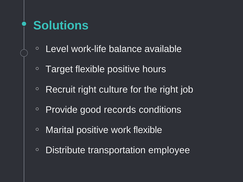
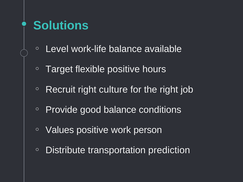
good records: records -> balance
Marital: Marital -> Values
work flexible: flexible -> person
employee: employee -> prediction
